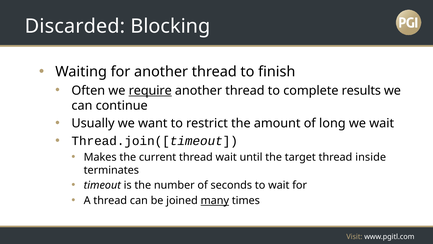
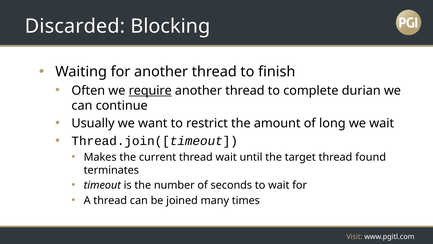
results: results -> durian
inside: inside -> found
many underline: present -> none
